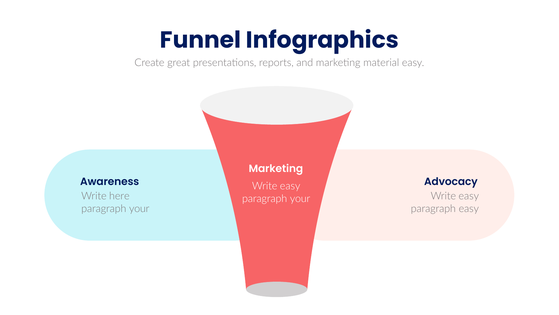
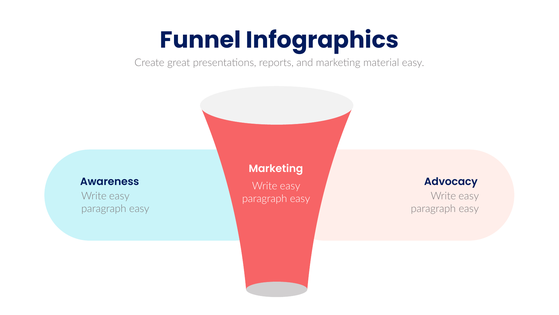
here at (119, 196): here -> easy
your at (300, 198): your -> easy
your at (139, 208): your -> easy
